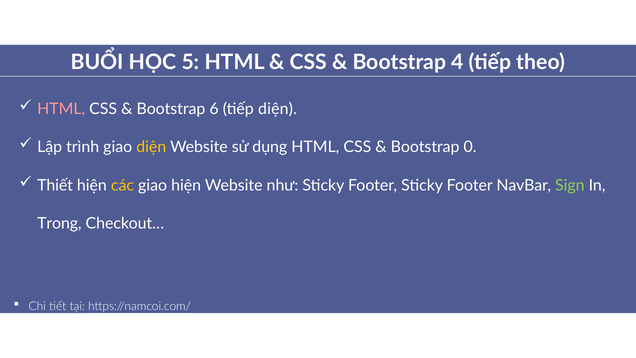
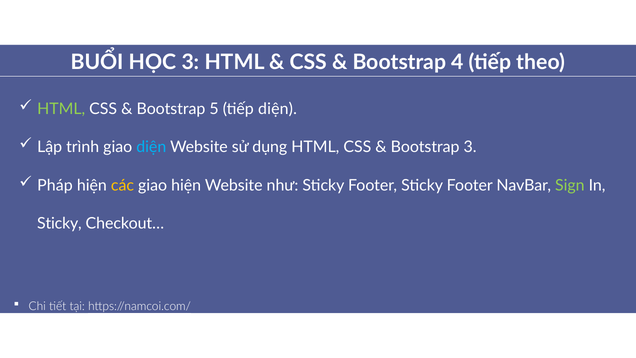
HỌC 5: 5 -> 3
HTML at (61, 109) colour: pink -> light green
6: 6 -> 5
diện at (151, 147) colour: yellow -> light blue
Bootstrap 0: 0 -> 3
Thiết: Thiết -> Pháp
Trong at (59, 223): Trong -> Sticky
